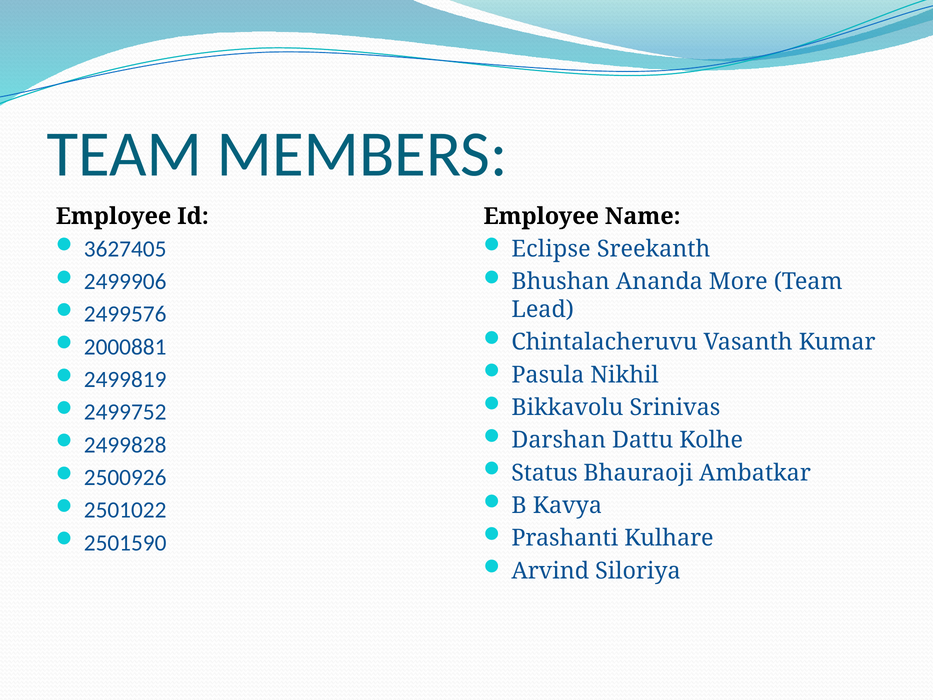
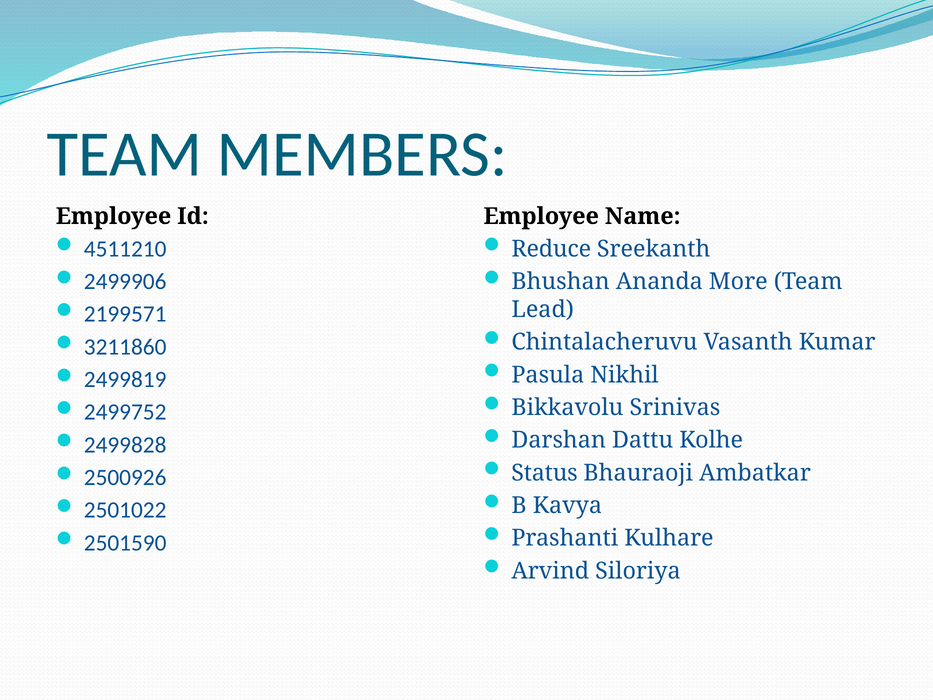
3627405: 3627405 -> 4511210
Eclipse: Eclipse -> Reduce
2499576: 2499576 -> 2199571
2000881: 2000881 -> 3211860
